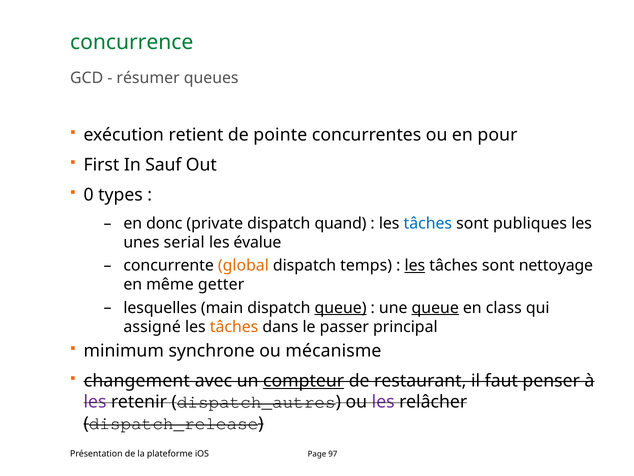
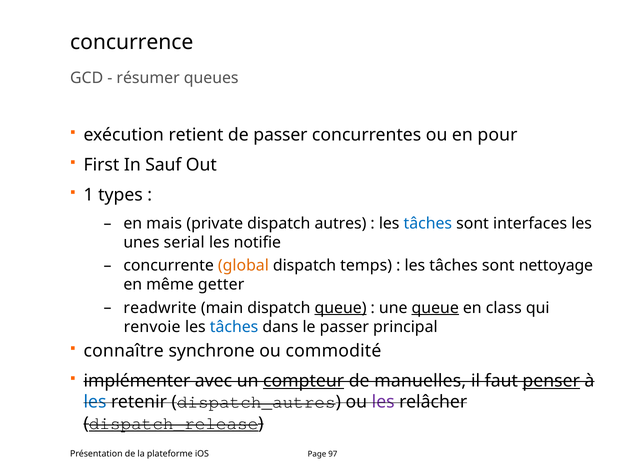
concurrence colour: green -> black
de pointe: pointe -> passer
0: 0 -> 1
donc: donc -> mais
quand: quand -> autres
publiques: publiques -> interfaces
évalue: évalue -> notifie
les at (415, 265) underline: present -> none
lesquelles: lesquelles -> readwrite
assigné: assigné -> renvoie
tâches at (234, 326) colour: orange -> blue
minimum: minimum -> connaître
mécanisme: mécanisme -> commodité
changement: changement -> implémenter
restaurant: restaurant -> manuelles
penser underline: none -> present
les at (95, 402) colour: purple -> blue
dispatch_release underline: none -> present
